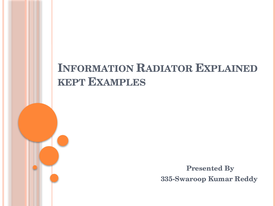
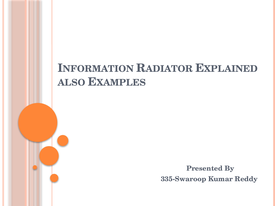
KEPT: KEPT -> ALSO
